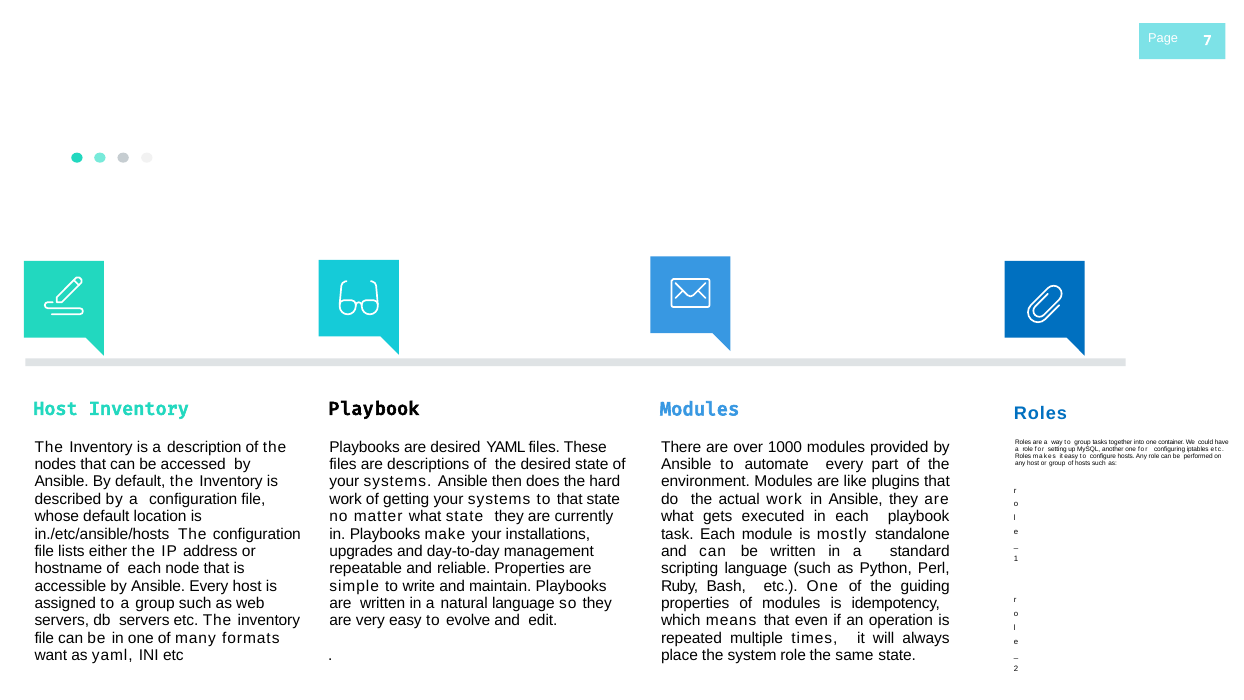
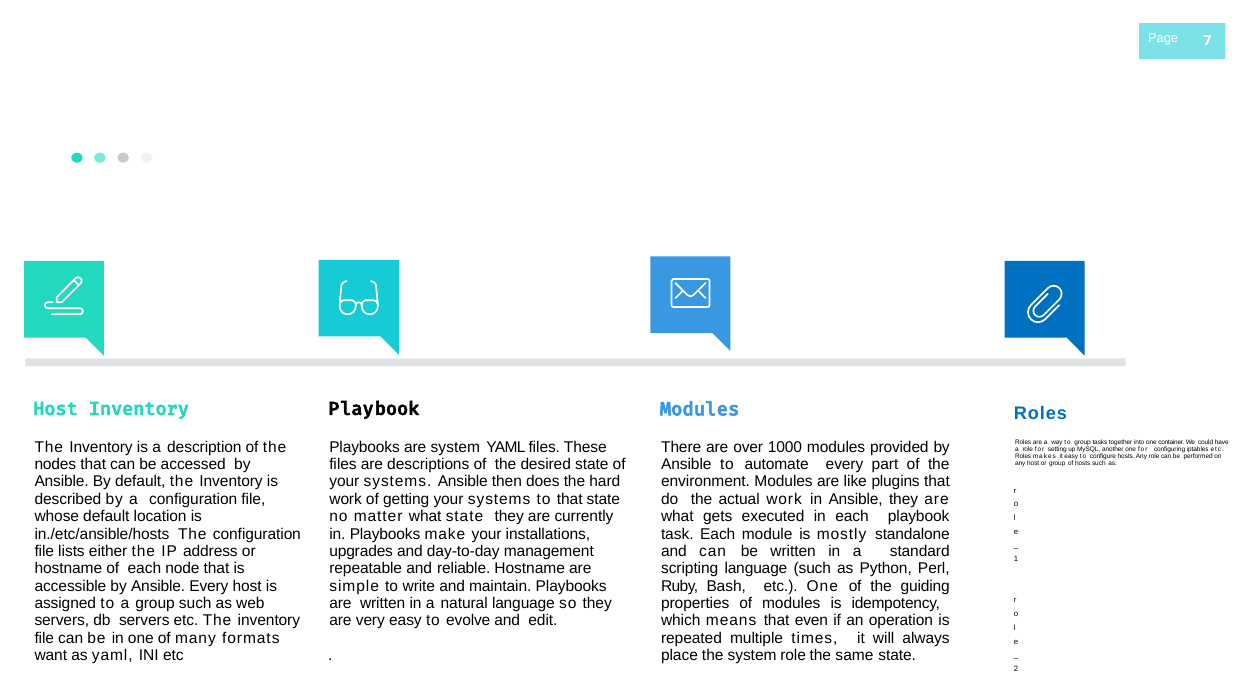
are desired: desired -> system
reliable Properties: Properties -> Hostname
